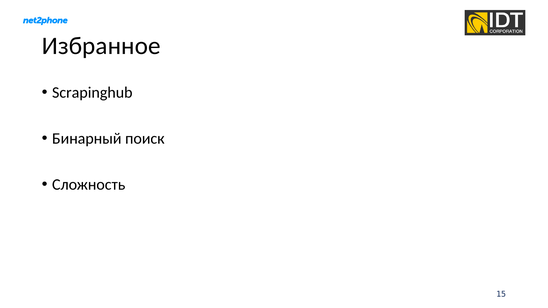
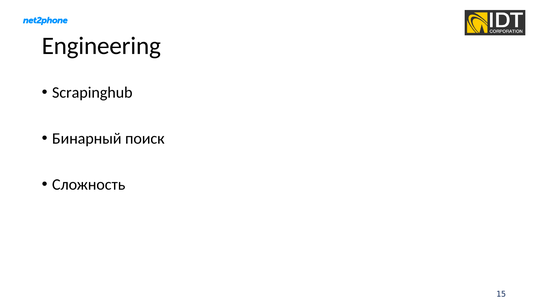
Избранное: Избранное -> Engineering
